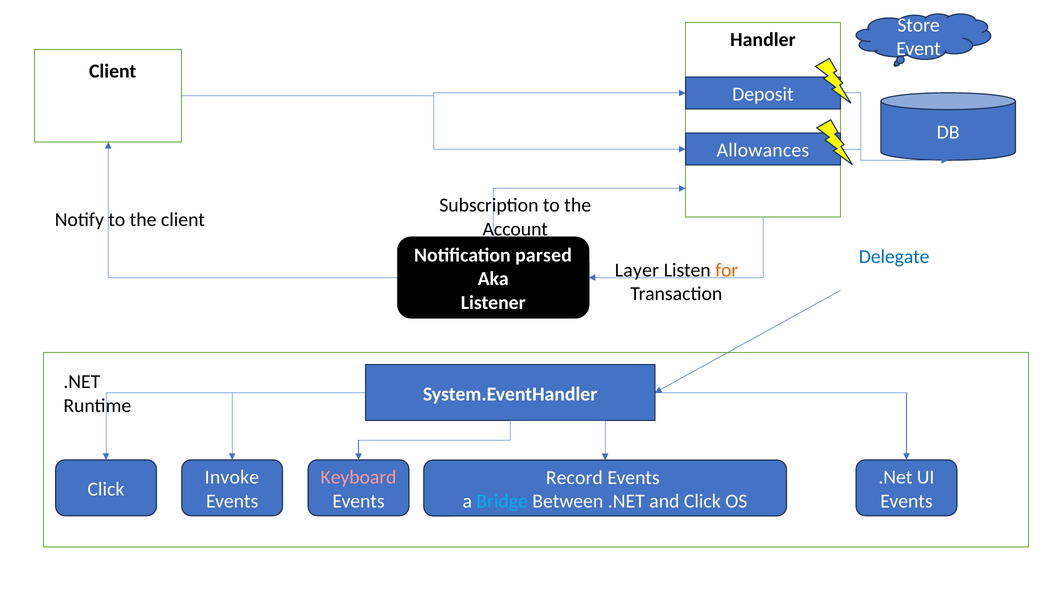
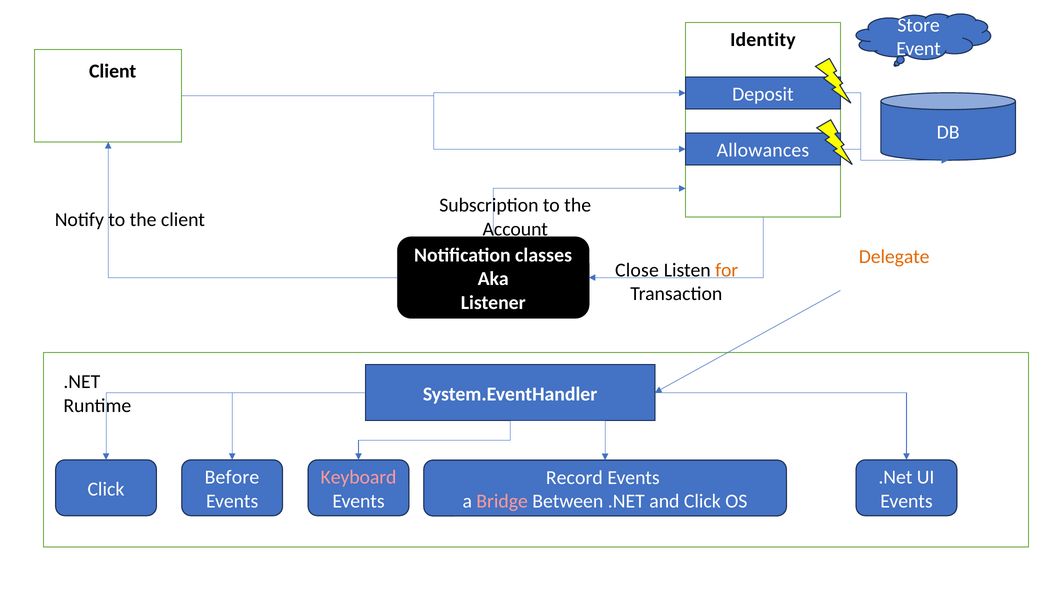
Handler: Handler -> Identity
parsed: parsed -> classes
Delegate colour: blue -> orange
Layer: Layer -> Close
Invoke: Invoke -> Before
Bridge colour: light blue -> pink
